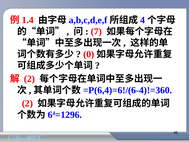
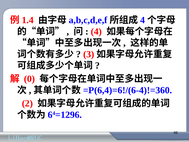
7 at (96, 31): 7 -> 4
0: 0 -> 3
2 at (29, 79): 2 -> 0
